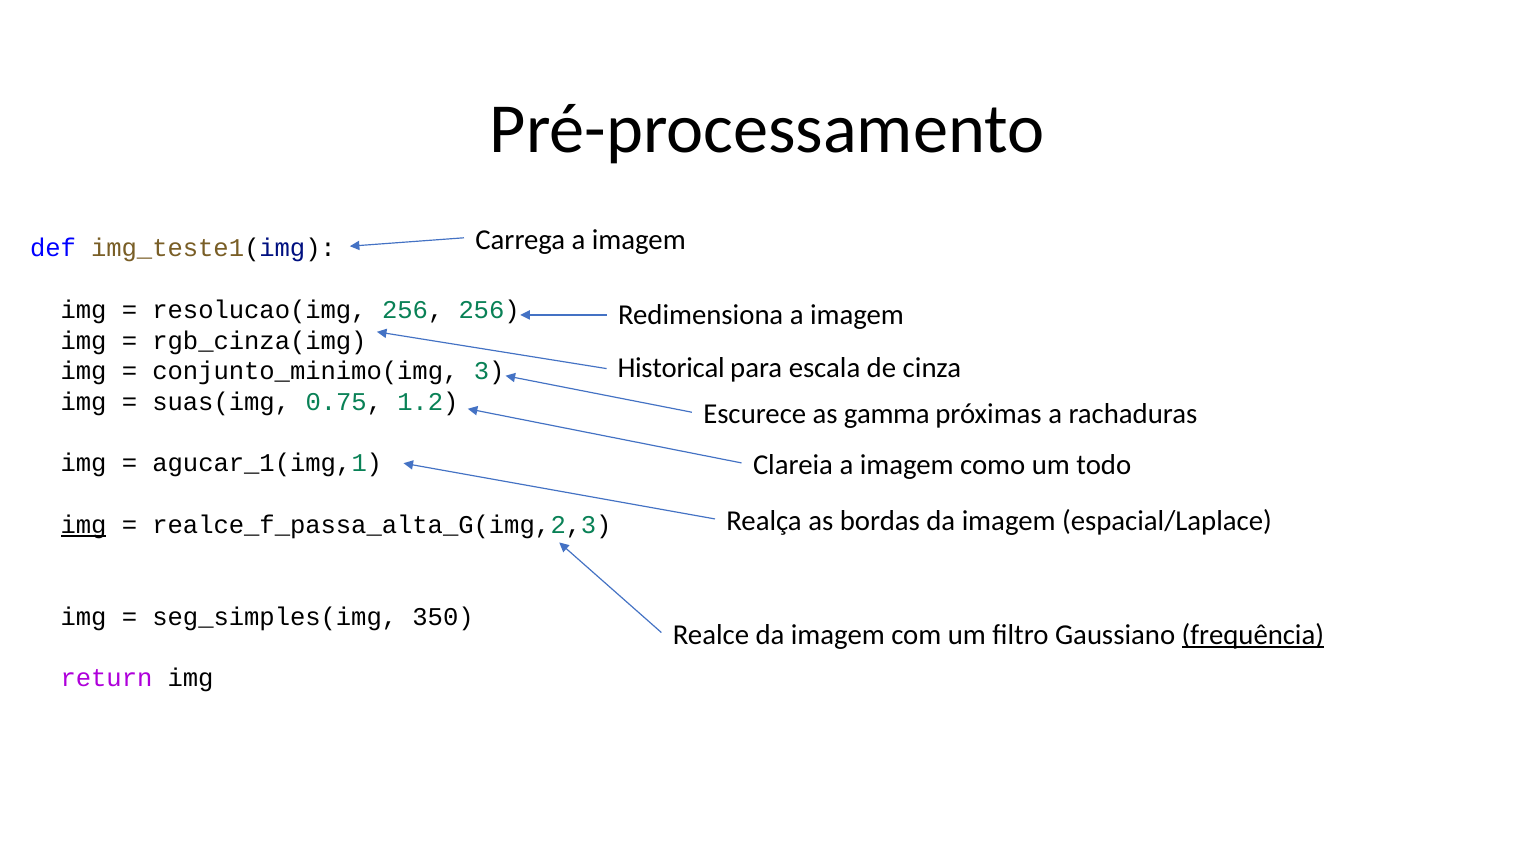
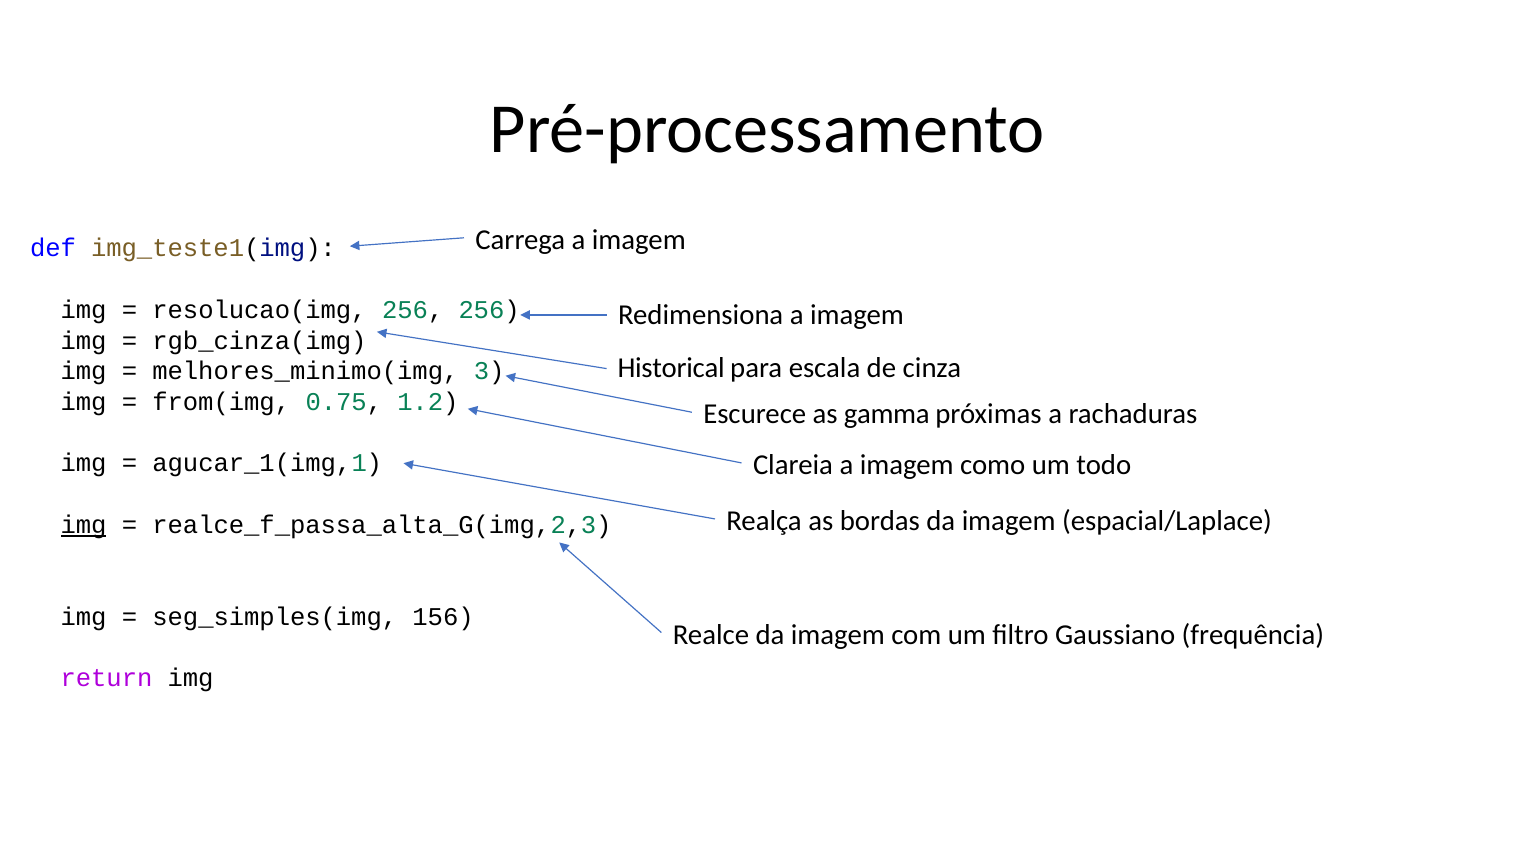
conjunto_minimo(img: conjunto_minimo(img -> melhores_minimo(img
suas(img: suas(img -> from(img
350: 350 -> 156
frequência underline: present -> none
